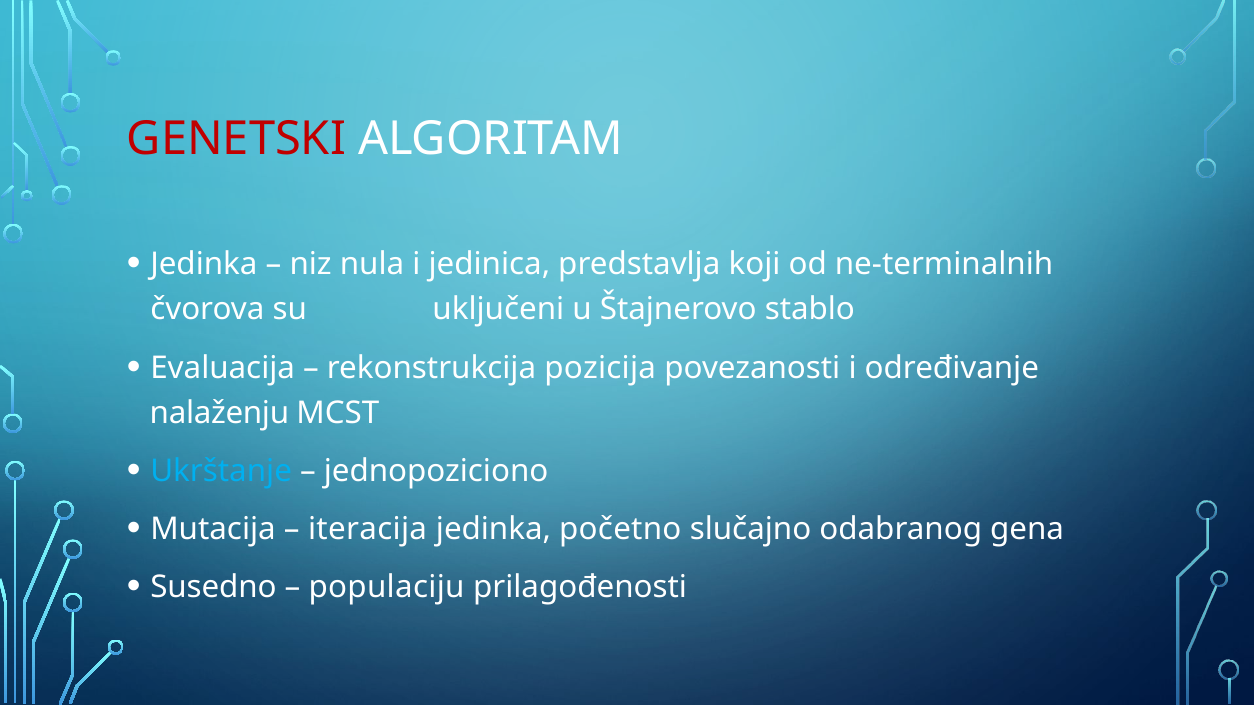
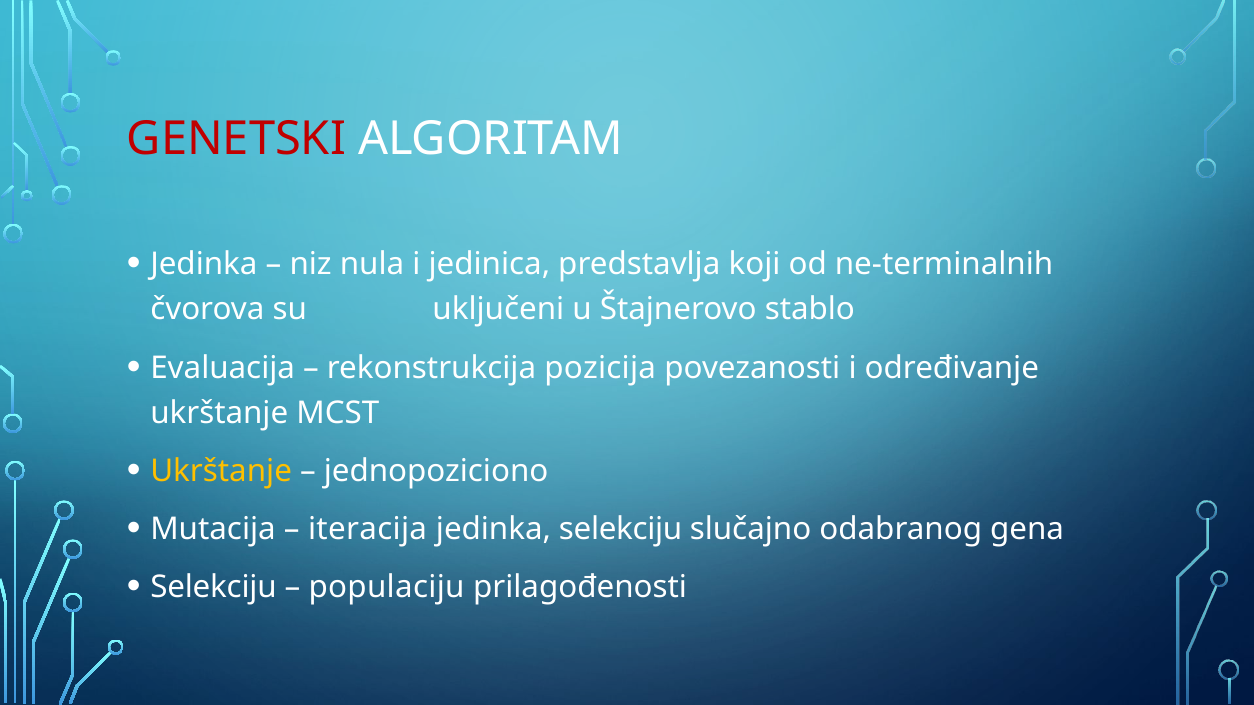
nalaženju at (219, 413): nalaženju -> ukrštanje
Ukrštanje at (221, 471) colour: light blue -> yellow
jedinka početno: početno -> selekciju
Susedno at (213, 588): Susedno -> Selekciju
